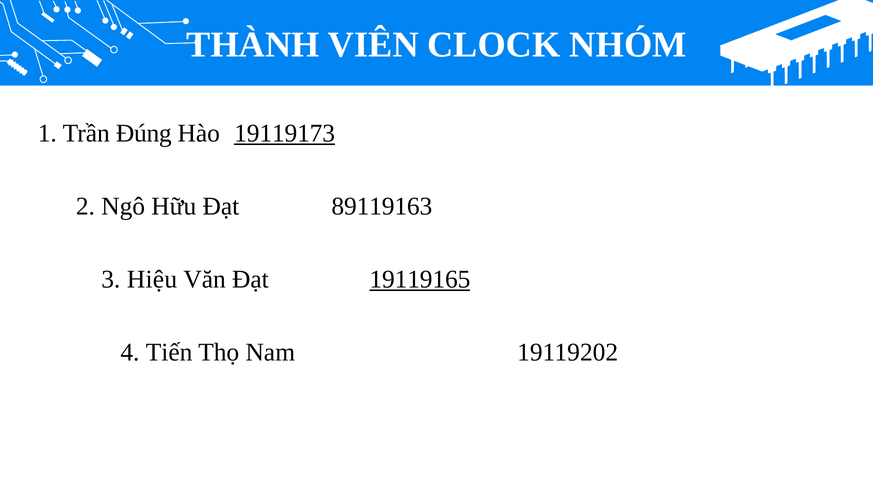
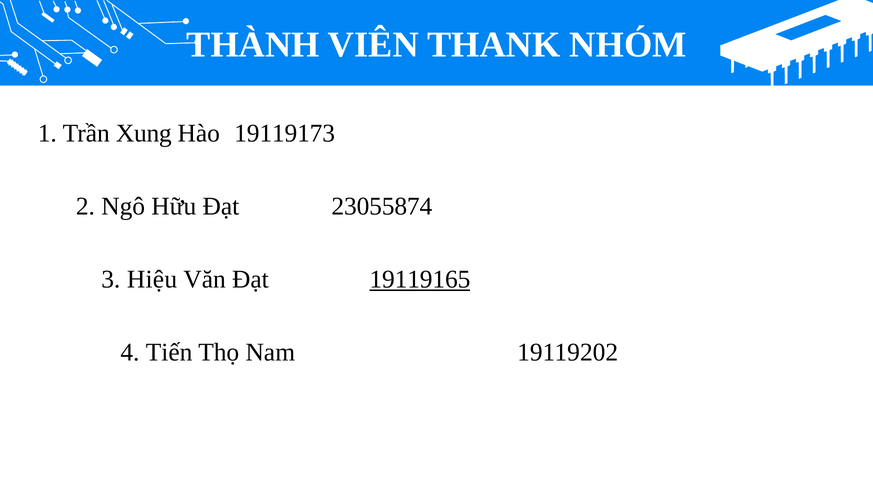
CLOCK: CLOCK -> THANK
Đúng: Đúng -> Xung
19119173 underline: present -> none
89119163: 89119163 -> 23055874
